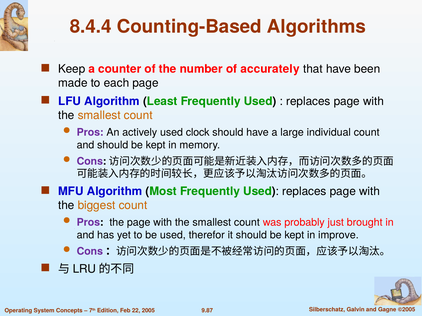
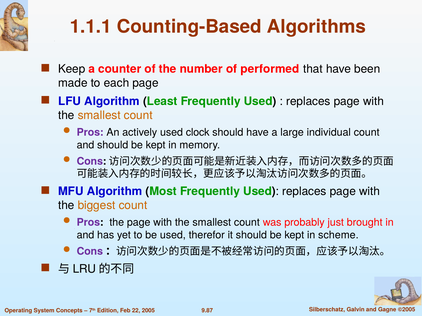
8.4.4: 8.4.4 -> 1.1.1
accurately: accurately -> performed
improve: improve -> scheme
